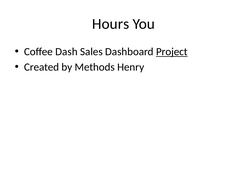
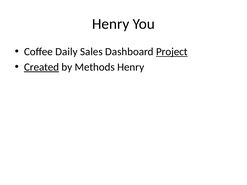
Hours at (111, 24): Hours -> Henry
Dash: Dash -> Daily
Created underline: none -> present
